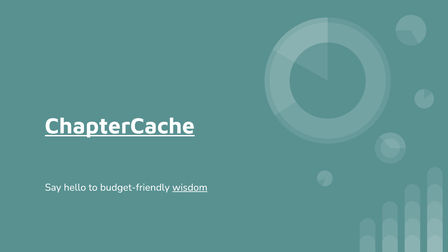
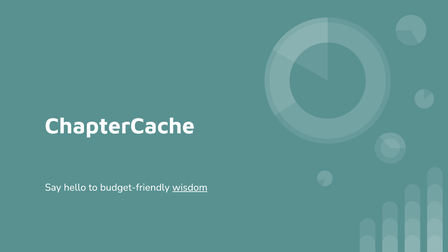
ChapterCache underline: present -> none
